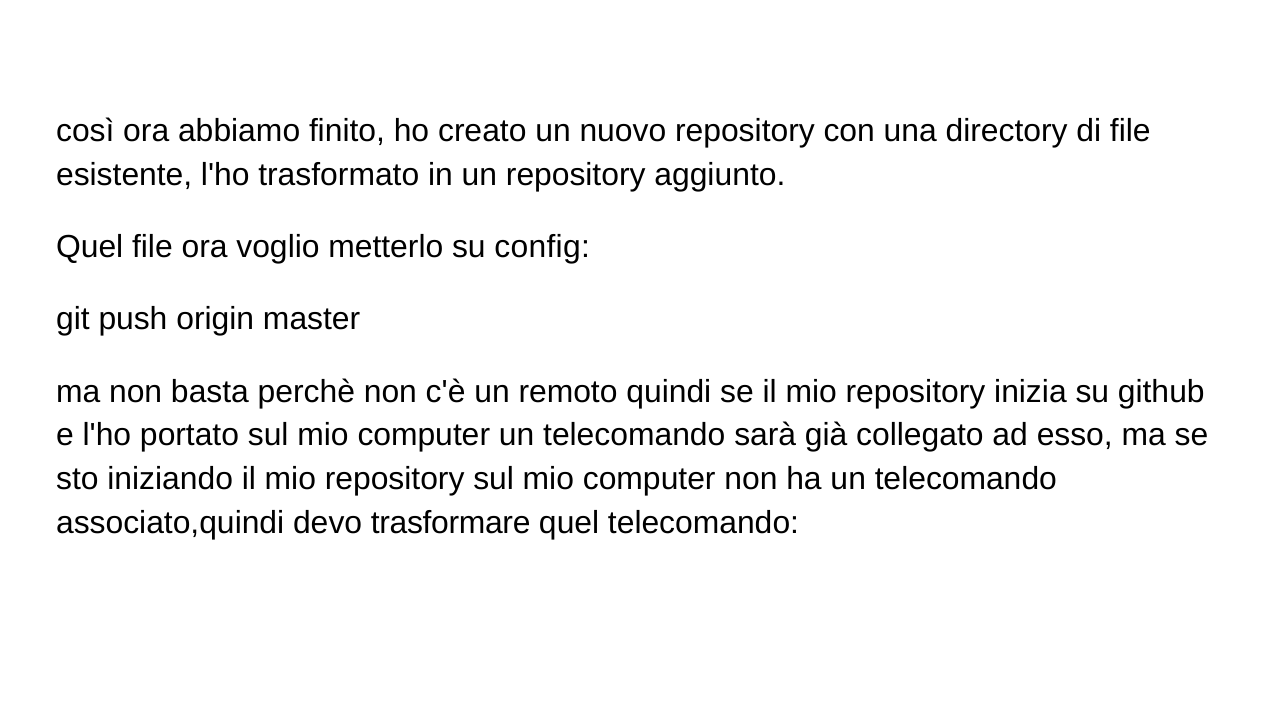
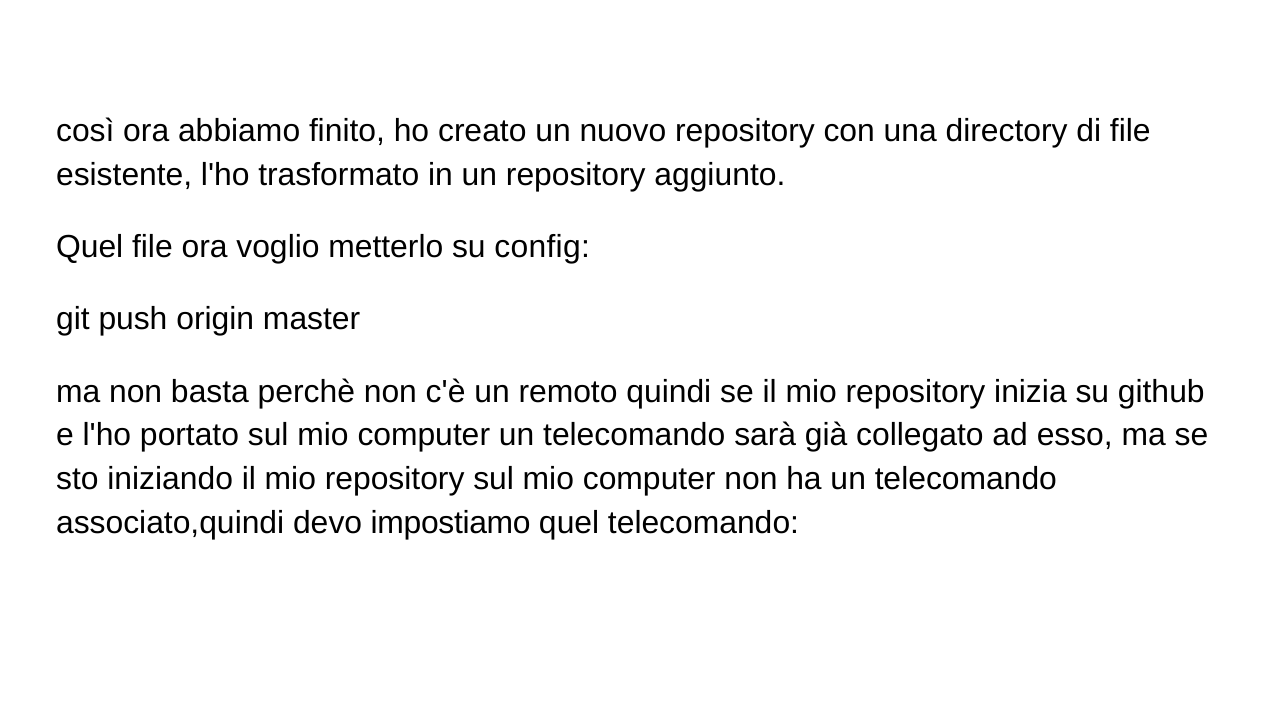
trasformare: trasformare -> impostiamo
